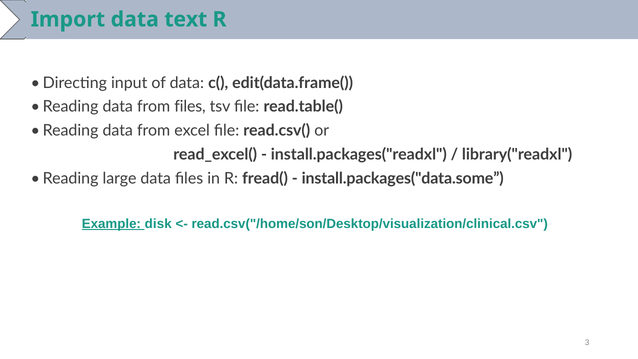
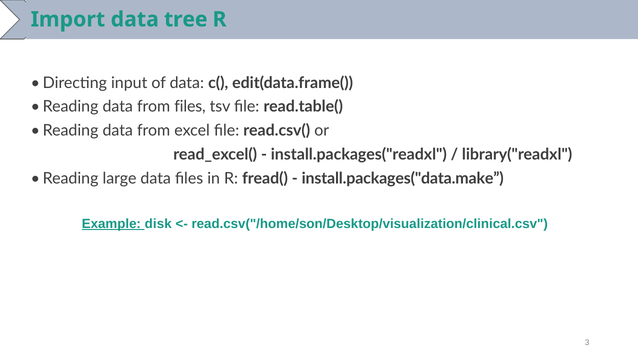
text: text -> tree
install.packages("data.some: install.packages("data.some -> install.packages("data.make
